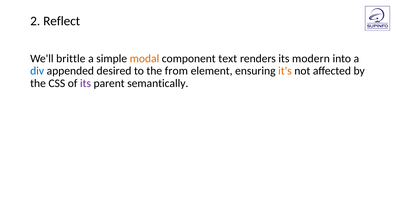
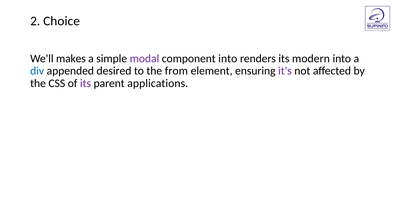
Reflect: Reflect -> Choice
brittle: brittle -> makes
modal colour: orange -> purple
component text: text -> into
it's colour: orange -> purple
semantically: semantically -> applications
